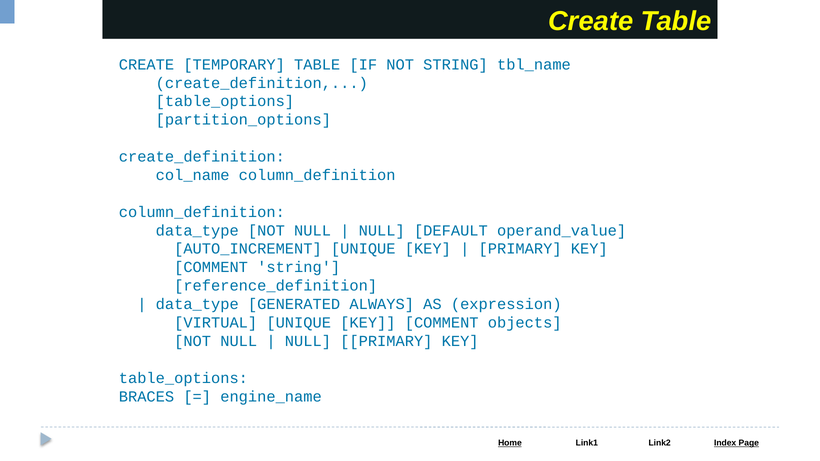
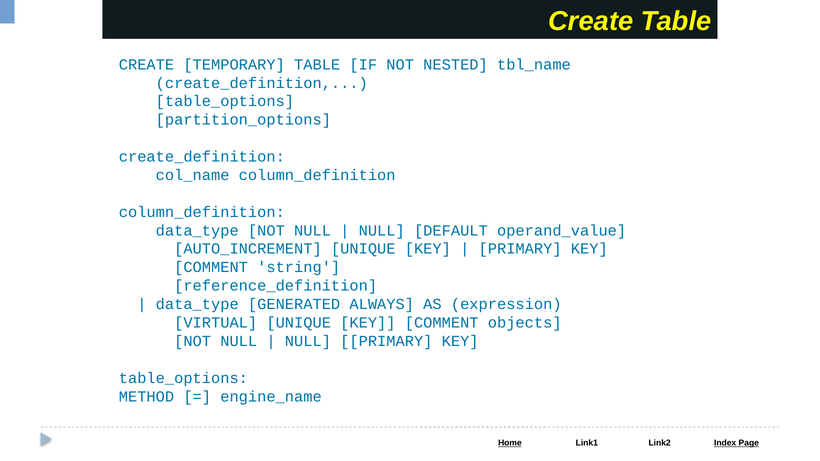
NOT STRING: STRING -> NESTED
BRACES: BRACES -> METHOD
